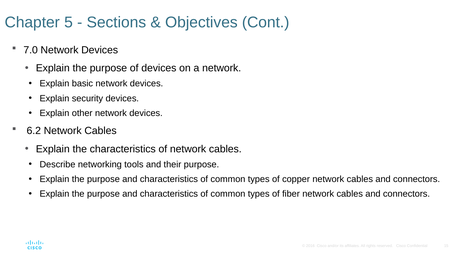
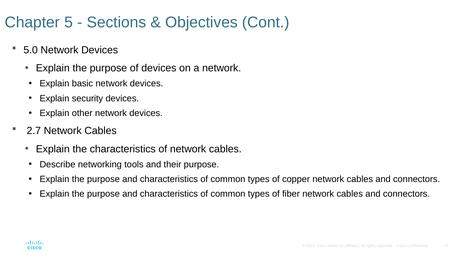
7.0: 7.0 -> 5.0
6.2: 6.2 -> 2.7
